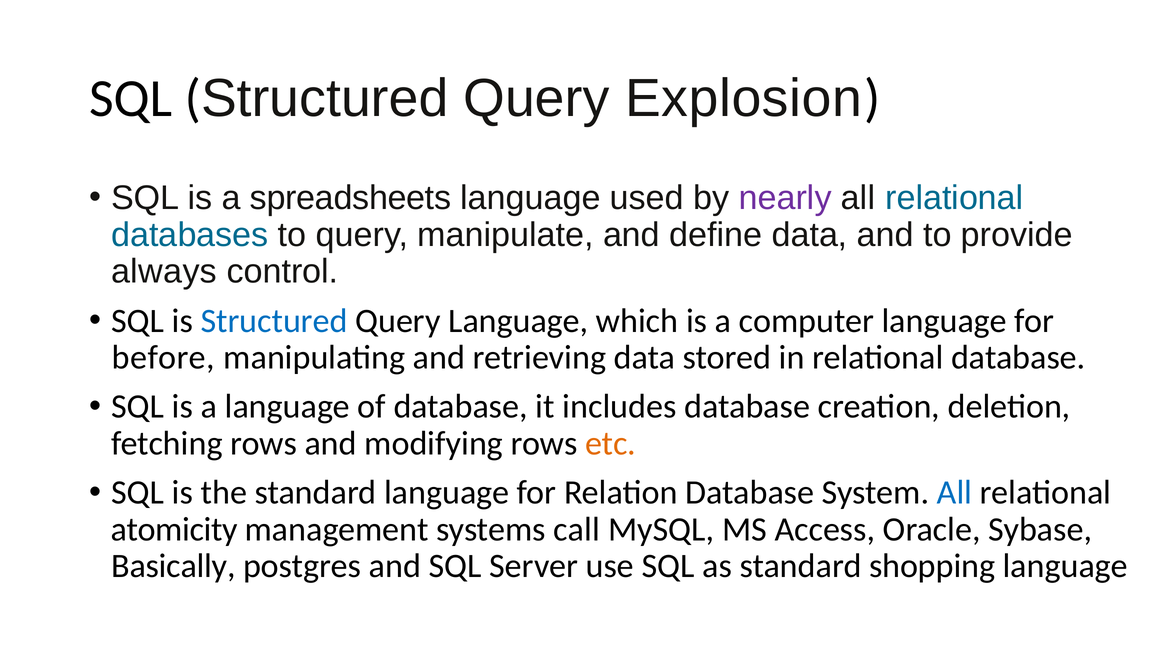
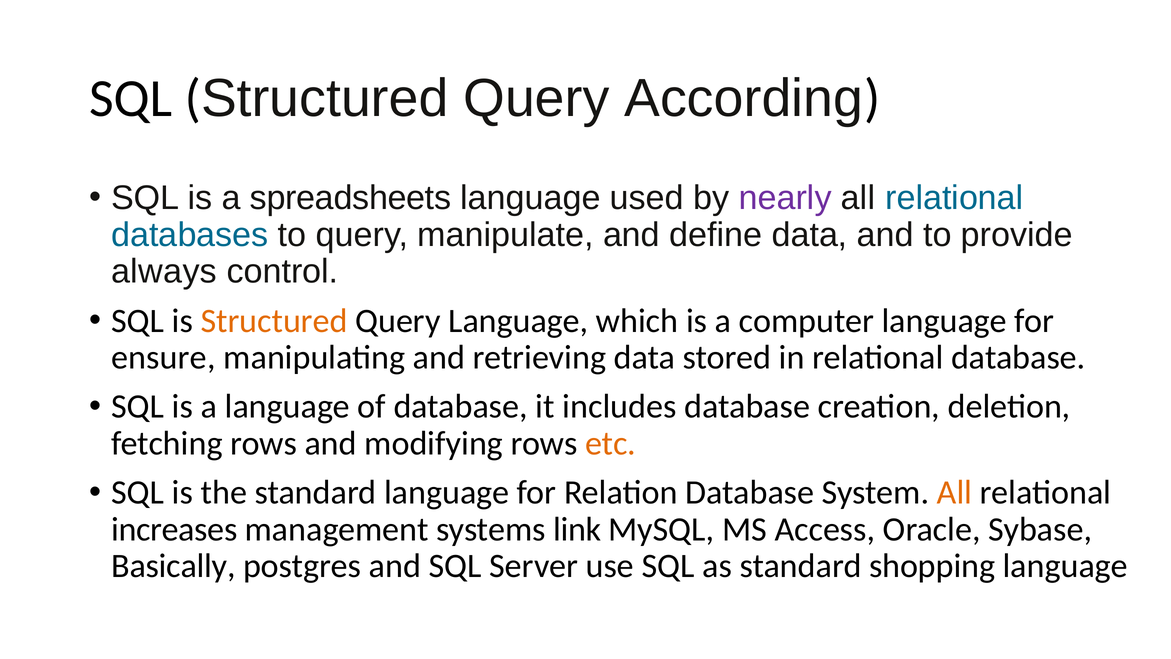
Explosion: Explosion -> According
Structured at (274, 321) colour: blue -> orange
before: before -> ensure
All at (954, 492) colour: blue -> orange
atomicity: atomicity -> increases
call: call -> link
